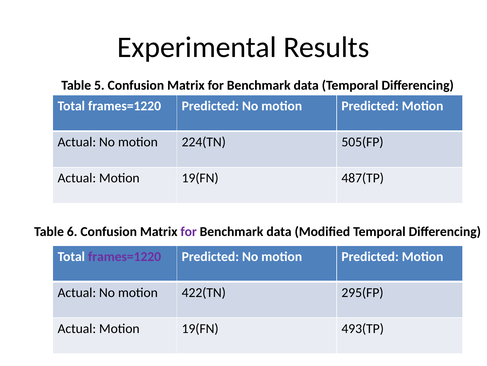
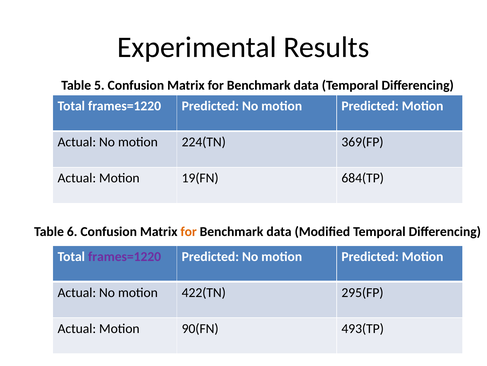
505(FP: 505(FP -> 369(FP
487(TP: 487(TP -> 684(TP
for at (189, 231) colour: purple -> orange
19(FN at (200, 328): 19(FN -> 90(FN
